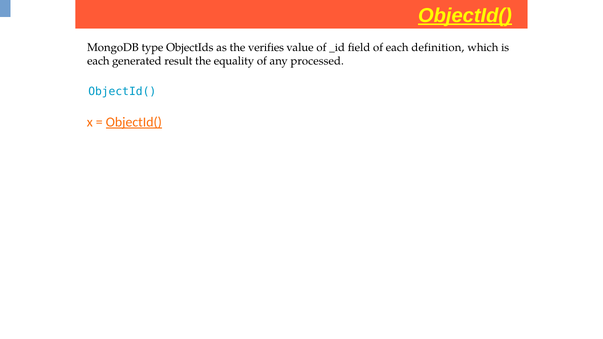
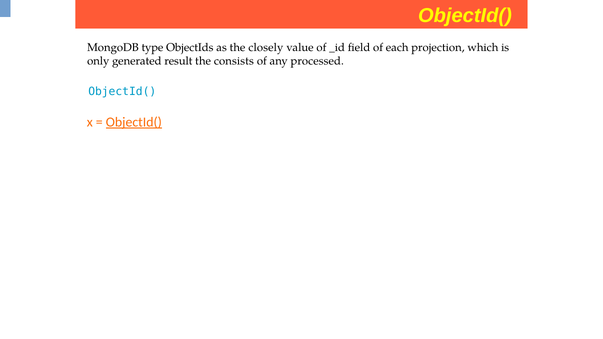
ObjectId( at (465, 16) underline: present -> none
verifies: verifies -> closely
definition: definition -> projection
each at (98, 61): each -> only
equality: equality -> consists
